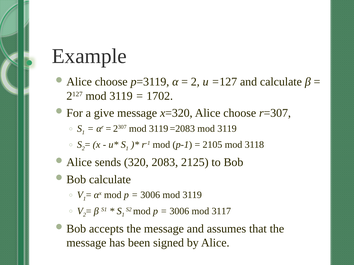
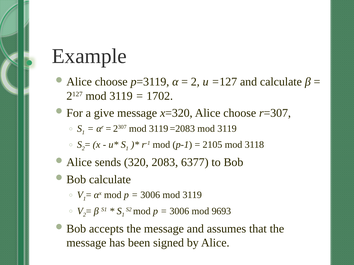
2125: 2125 -> 6377
3117: 3117 -> 9693
